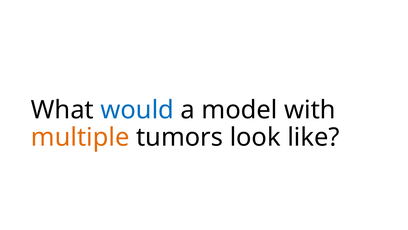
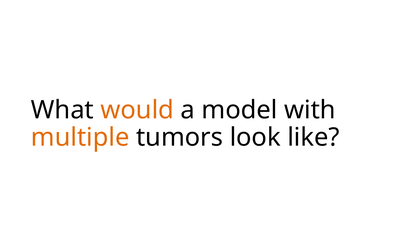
would colour: blue -> orange
